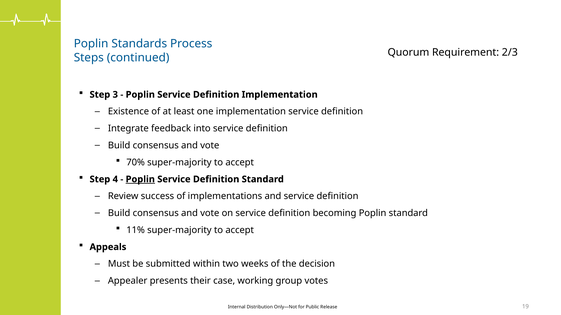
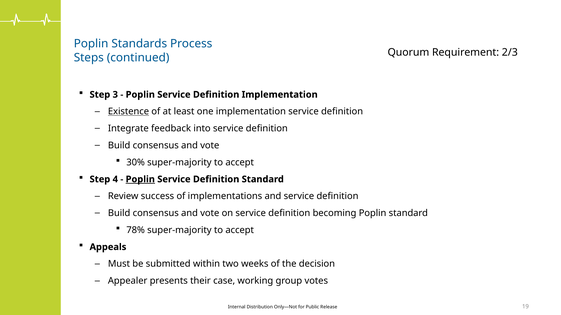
Existence underline: none -> present
70%: 70% -> 30%
11%: 11% -> 78%
